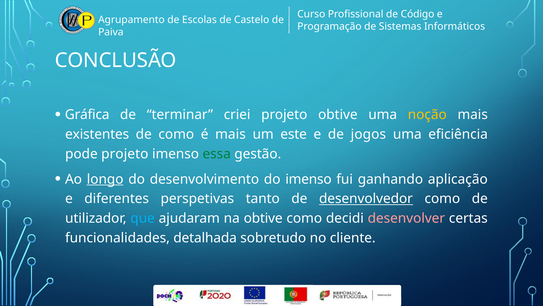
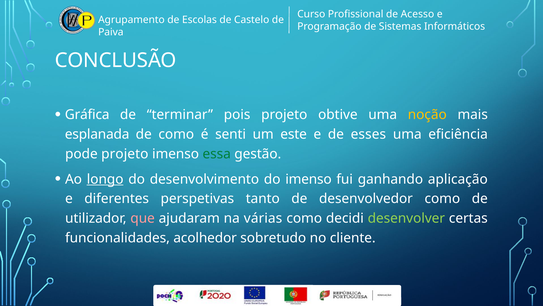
Código: Código -> Acesso
criei: criei -> pois
existentes: existentes -> esplanada
é mais: mais -> senti
jogos: jogos -> esses
desenvolvedor underline: present -> none
que colour: light blue -> pink
na obtive: obtive -> várias
desenvolver colour: pink -> light green
detalhada: detalhada -> acolhedor
